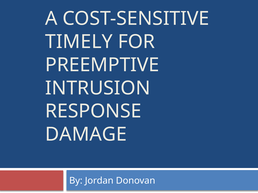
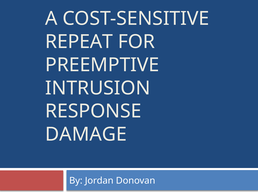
TIMELY: TIMELY -> REPEAT
